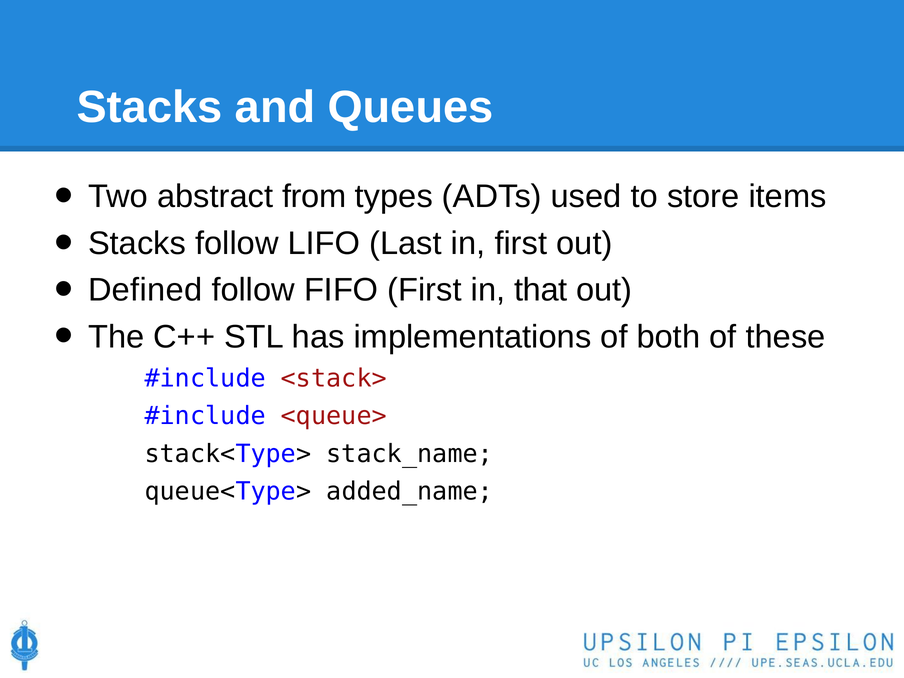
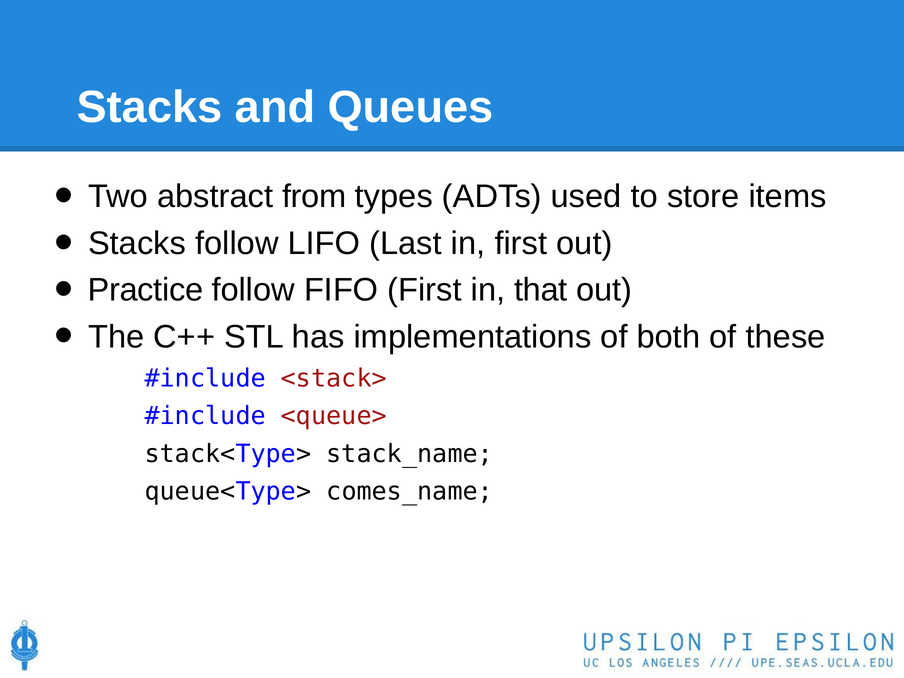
Defined: Defined -> Practice
added_name: added_name -> comes_name
